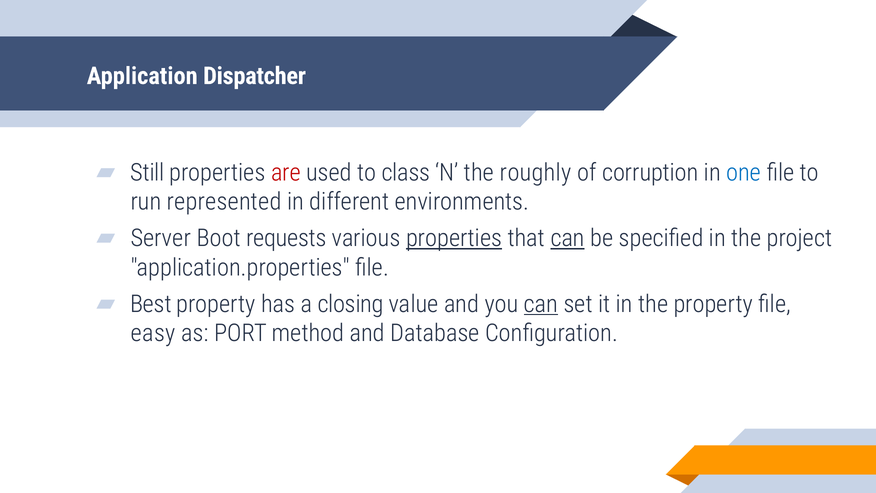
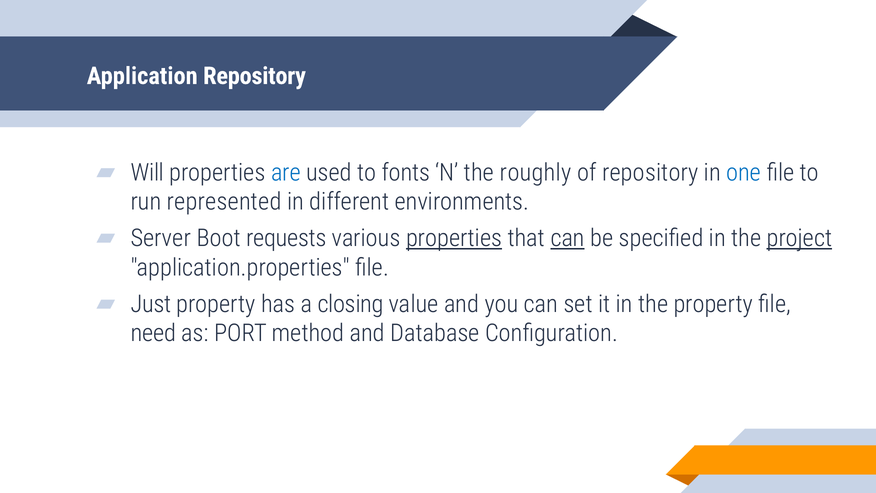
Application Dispatcher: Dispatcher -> Repository
Still: Still -> Will
are colour: red -> blue
class: class -> fonts
of corruption: corruption -> repository
project underline: none -> present
Best: Best -> Just
can at (541, 304) underline: present -> none
easy: easy -> need
